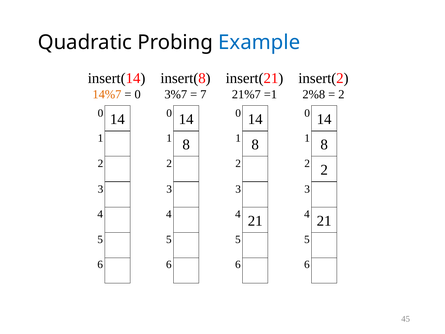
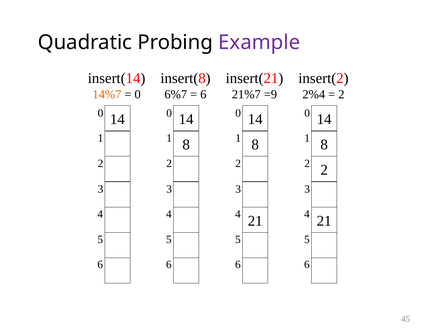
Example colour: blue -> purple
3%7: 3%7 -> 6%7
7 at (203, 94): 7 -> 6
=1: =1 -> =9
2%8: 2%8 -> 2%4
